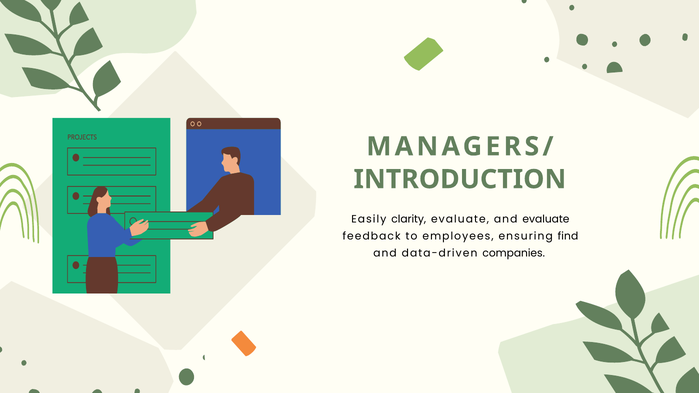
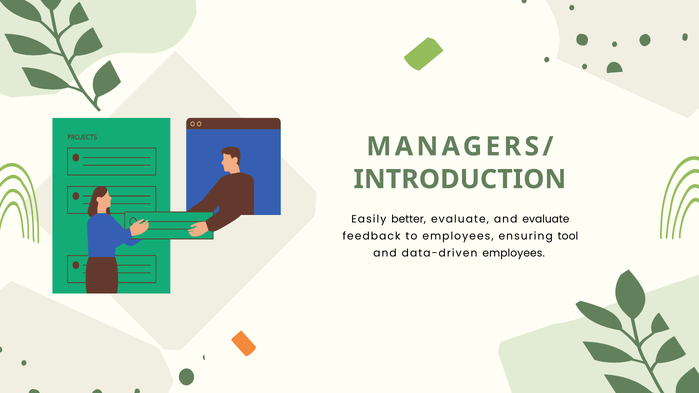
clarity: clarity -> better
find: find -> tool
data-driven companies: companies -> employees
